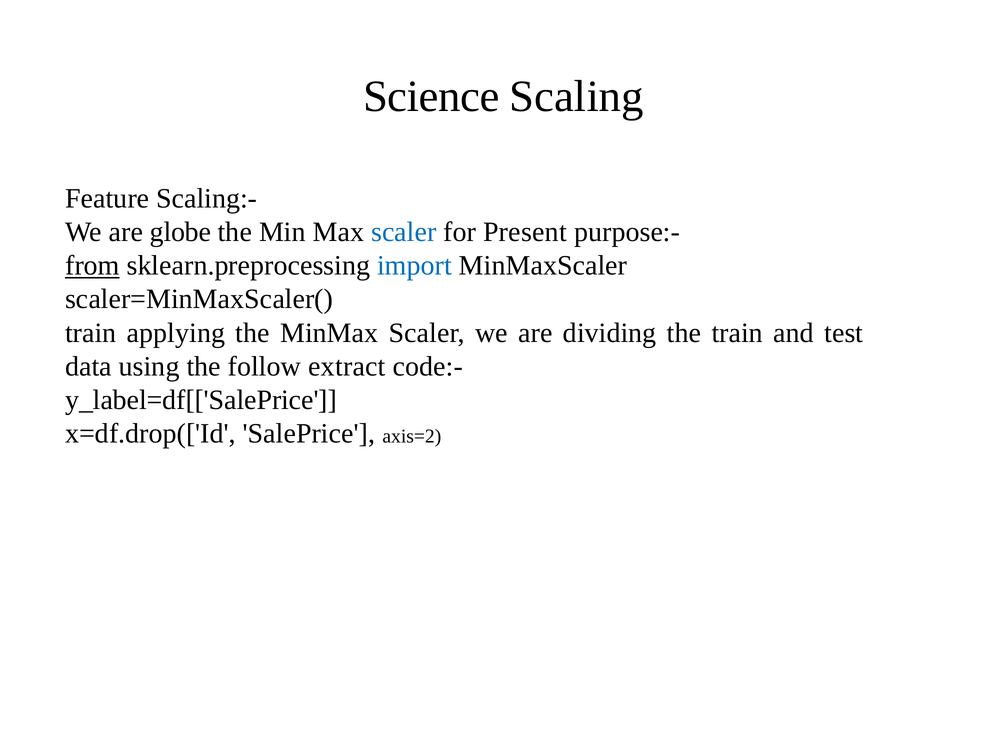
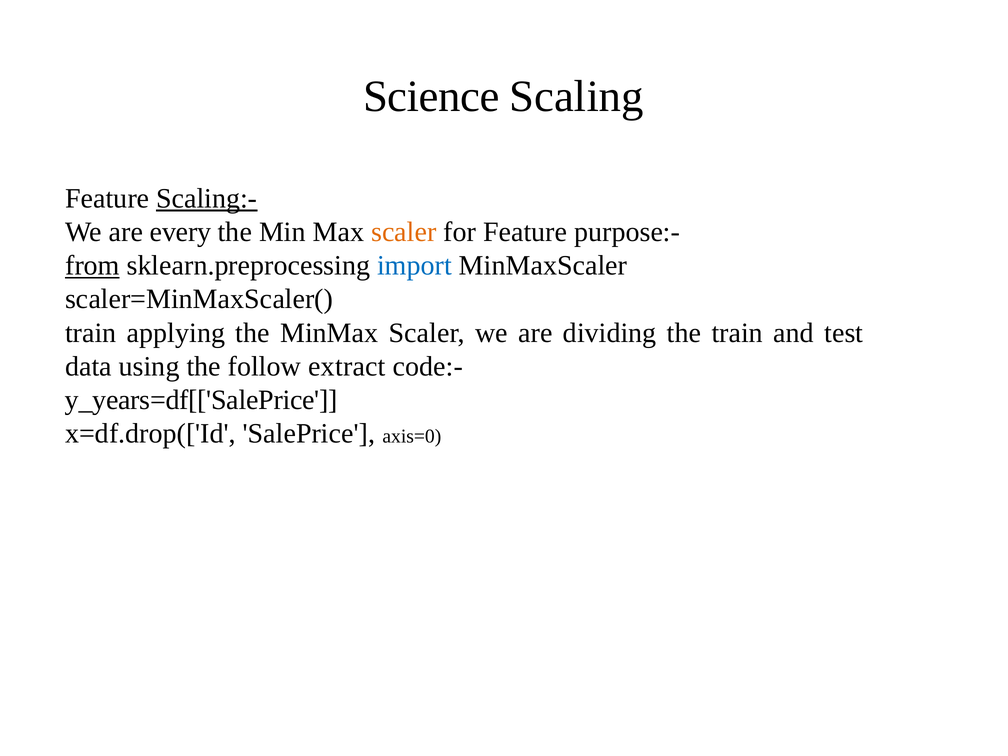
Scaling:- underline: none -> present
globe: globe -> every
scaler at (404, 232) colour: blue -> orange
for Present: Present -> Feature
y_label=df[['SalePrice: y_label=df[['SalePrice -> y_years=df[['SalePrice
axis=2: axis=2 -> axis=0
